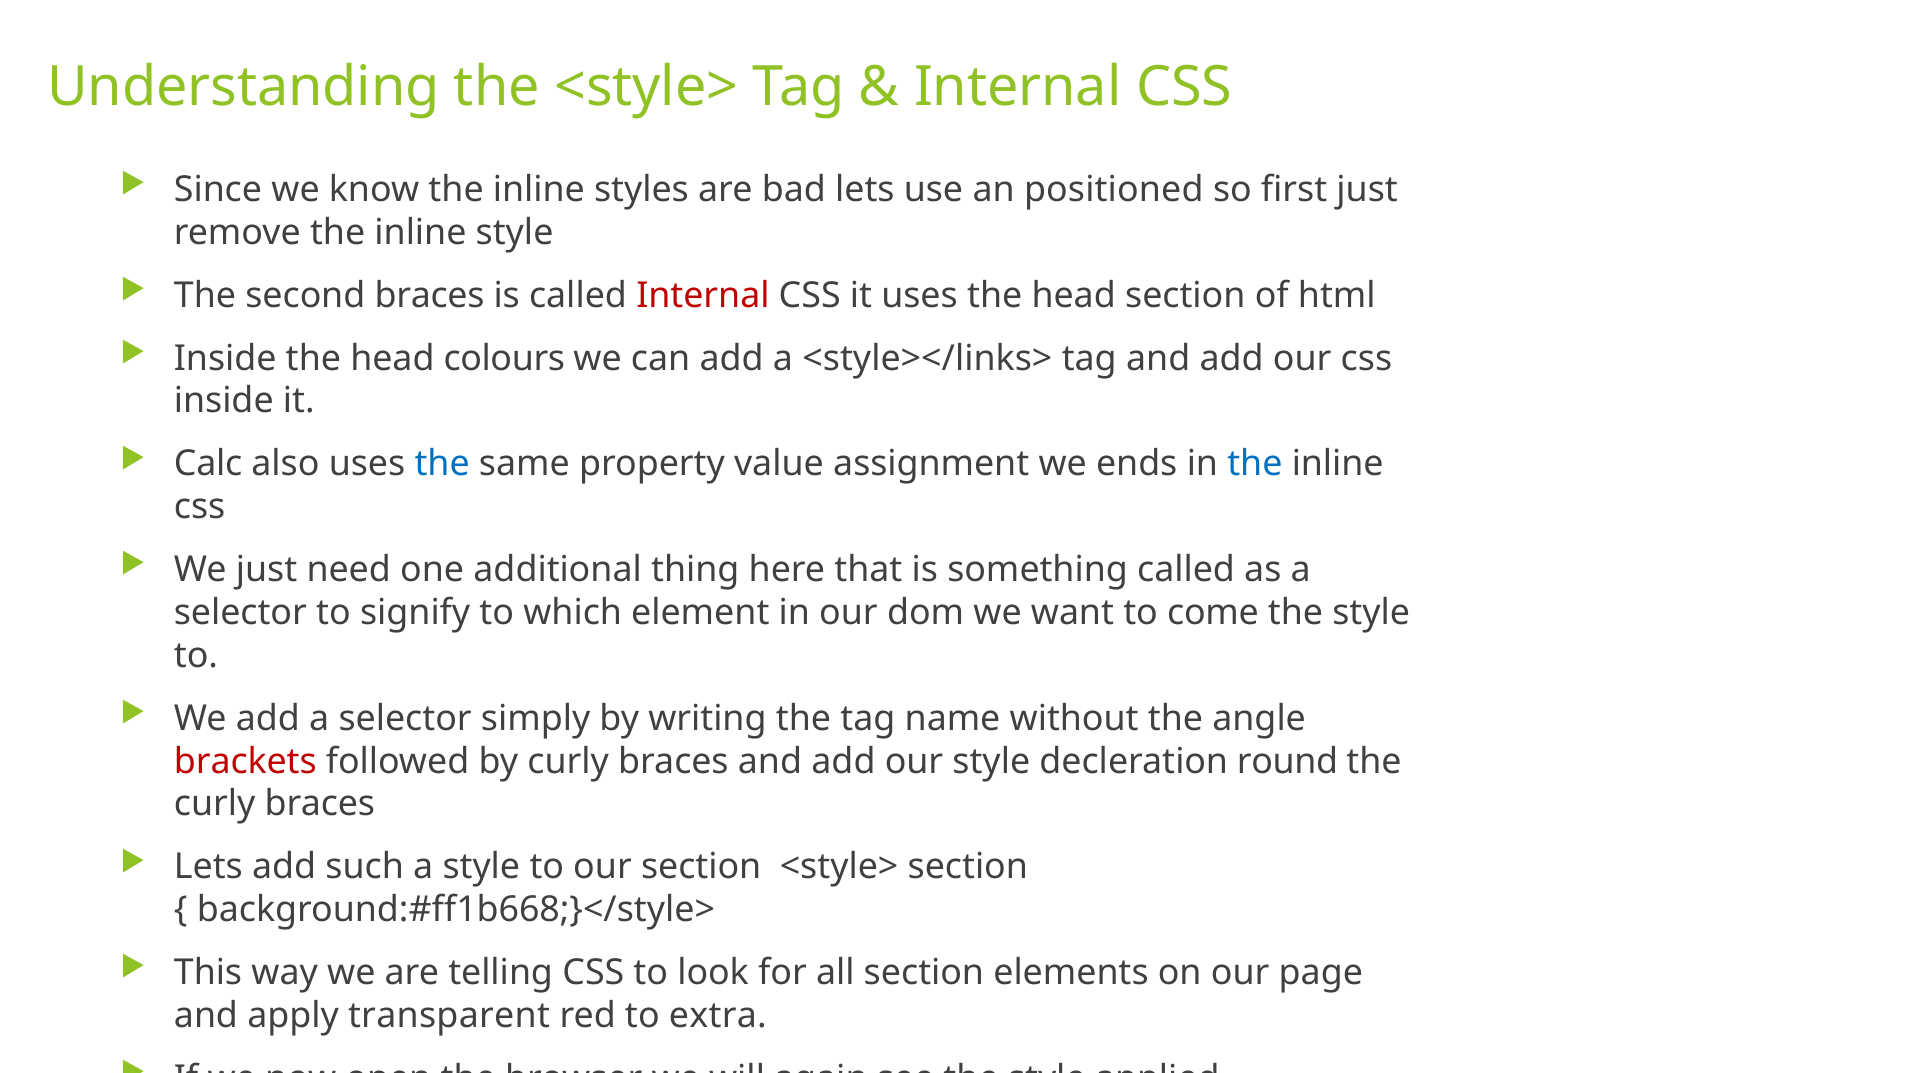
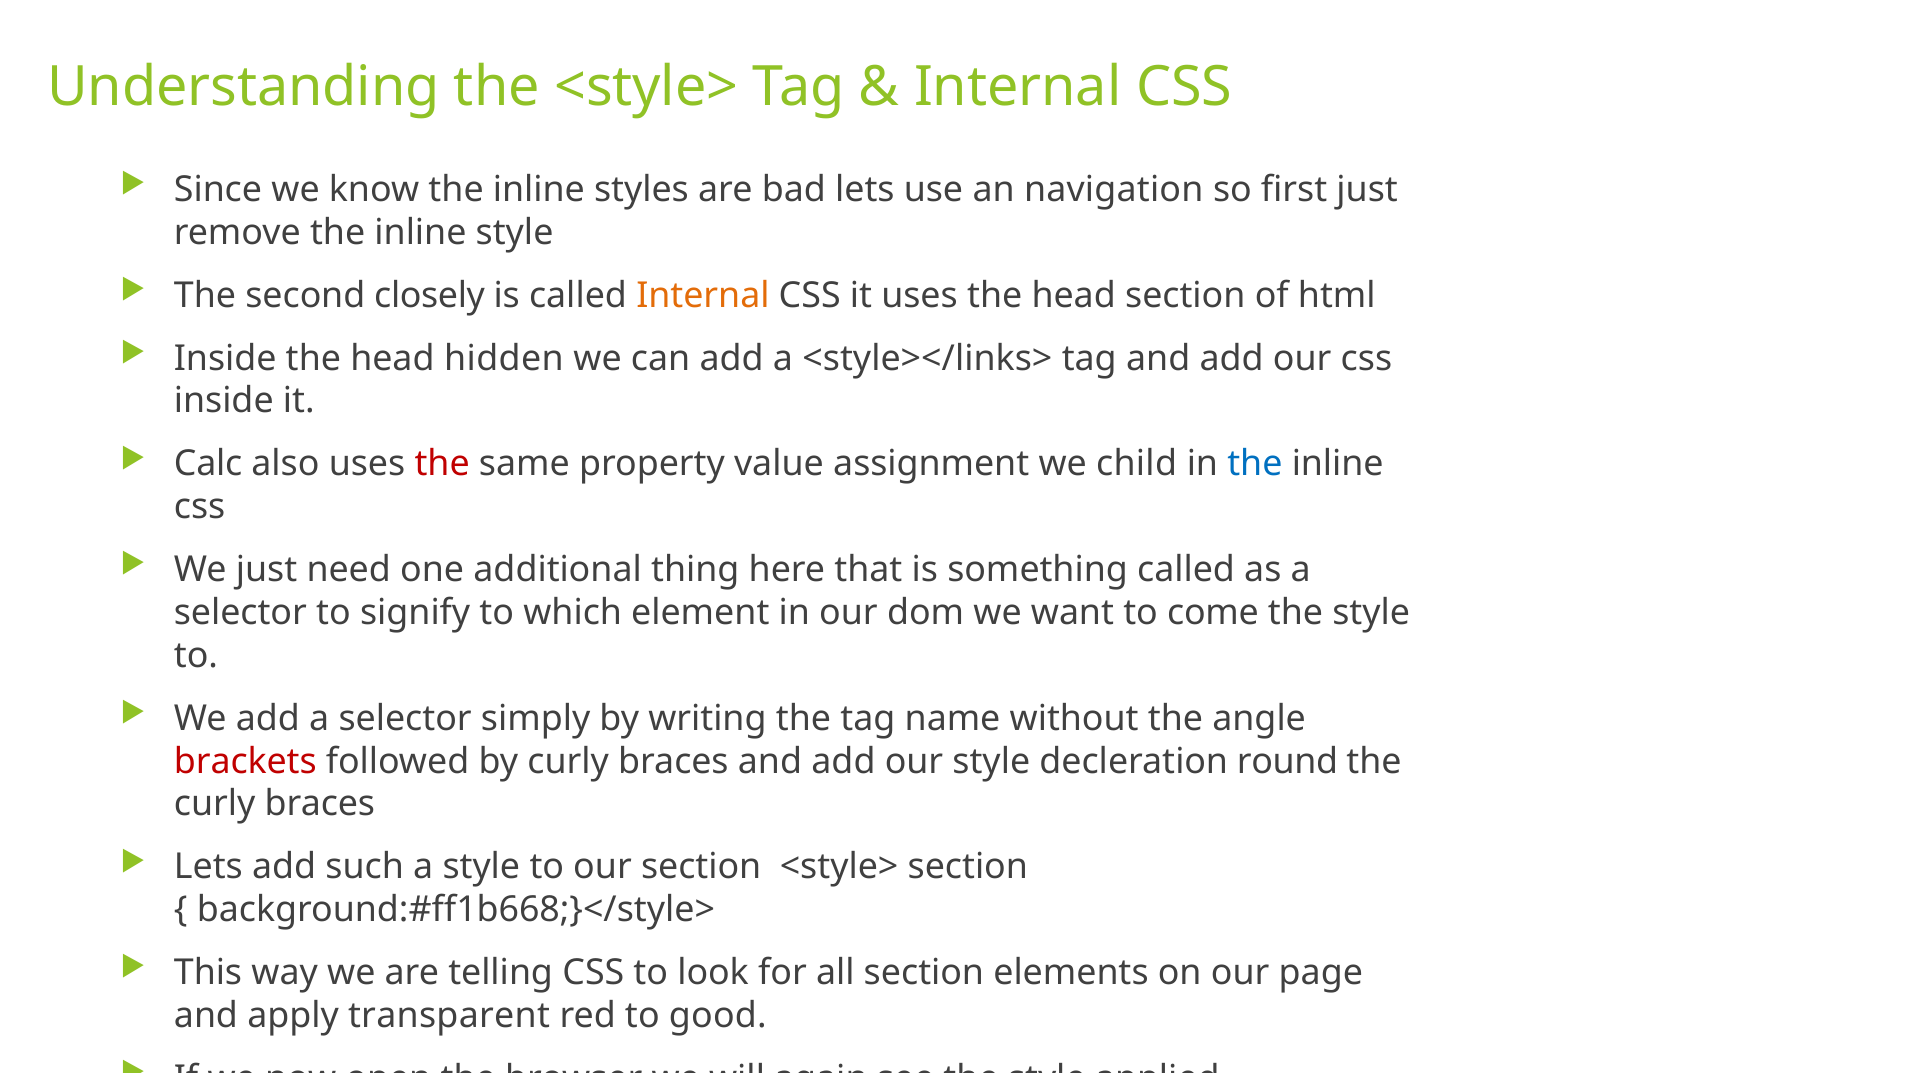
positioned: positioned -> navigation
second braces: braces -> closely
Internal at (703, 295) colour: red -> orange
colours: colours -> hidden
the at (442, 464) colour: blue -> red
ends: ends -> child
extra: extra -> good
